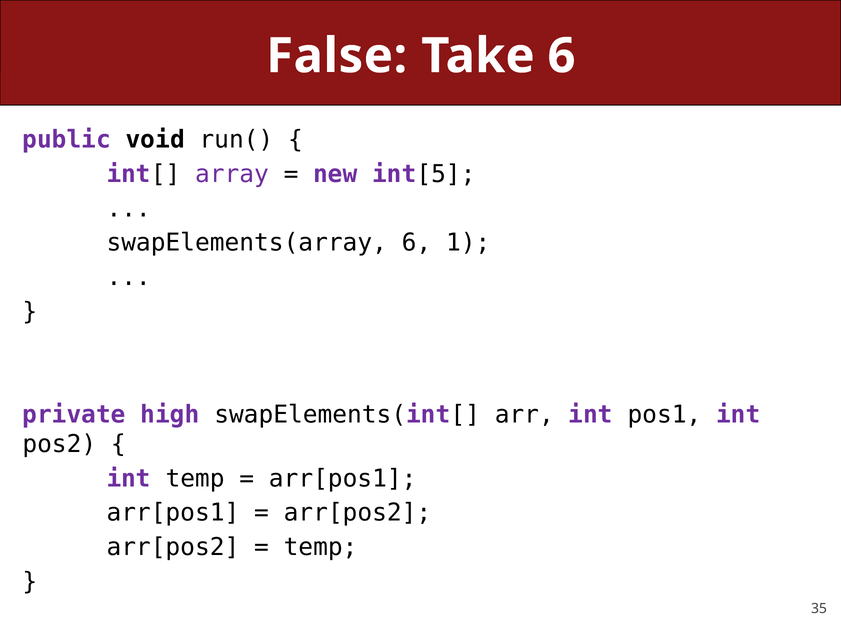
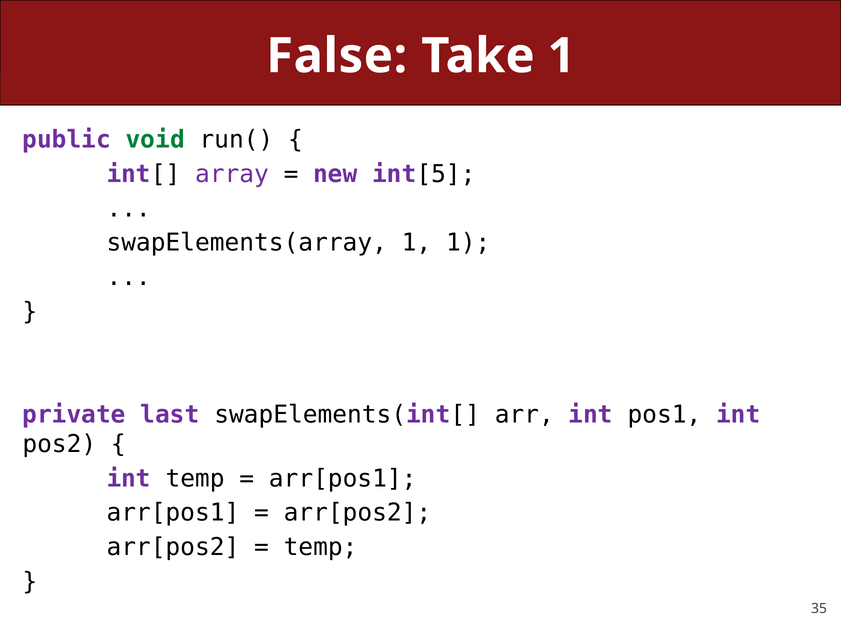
Take 6: 6 -> 1
void colour: black -> green
swapElements(array 6: 6 -> 1
high: high -> last
